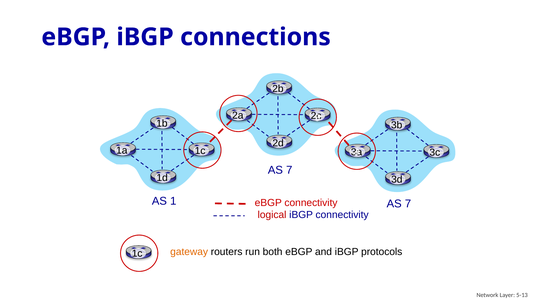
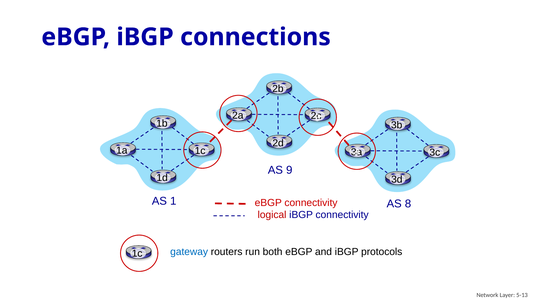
7 at (289, 170): 7 -> 9
7 at (408, 204): 7 -> 8
gateway colour: orange -> blue
